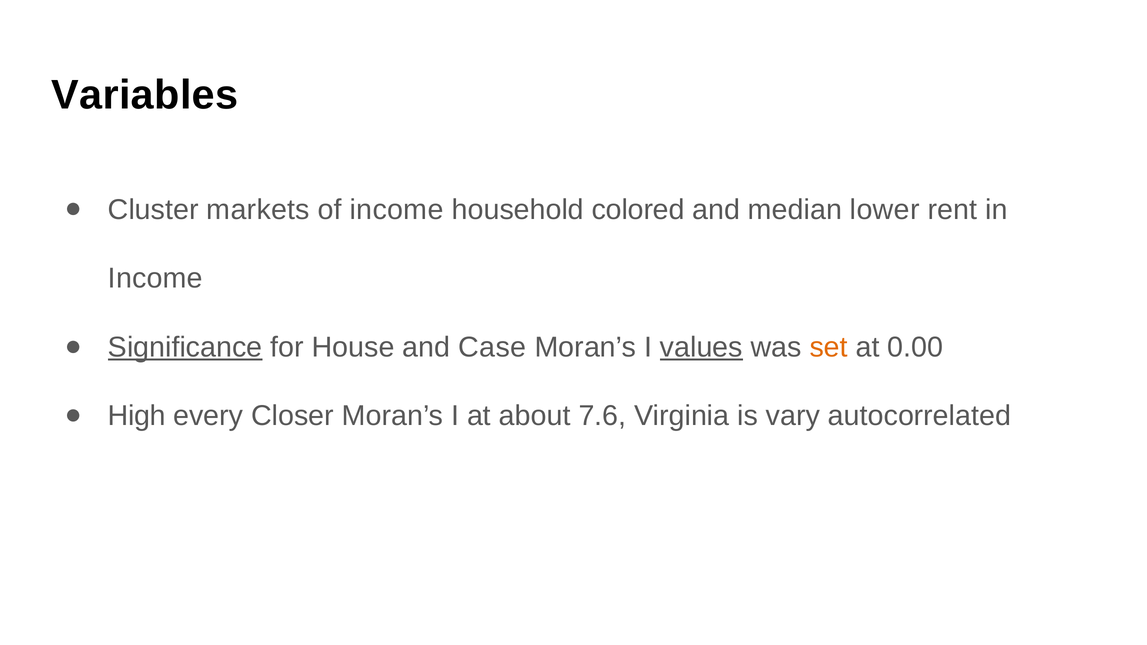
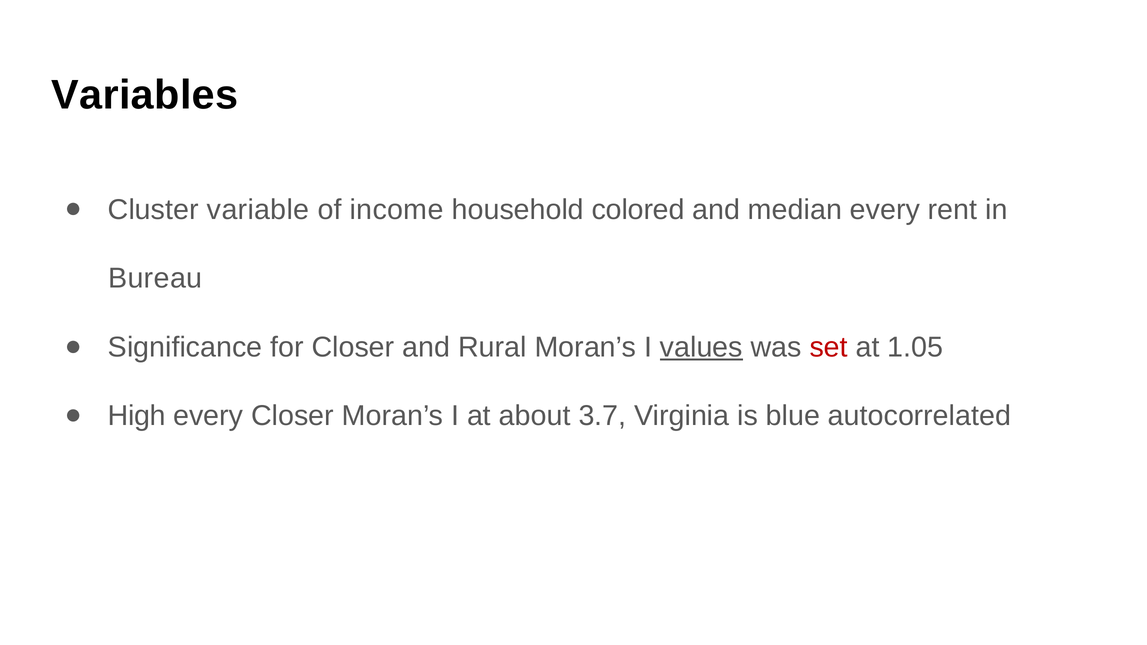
markets: markets -> variable
median lower: lower -> every
Income at (155, 278): Income -> Bureau
Significance underline: present -> none
for House: House -> Closer
Case: Case -> Rural
set colour: orange -> red
0.00: 0.00 -> 1.05
7.6: 7.6 -> 3.7
vary: vary -> blue
